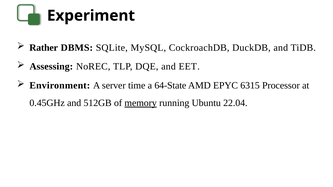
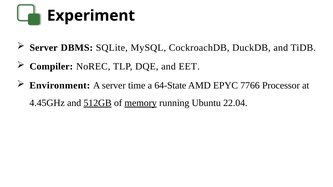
Rather at (44, 48): Rather -> Server
Assessing: Assessing -> Compiler
6315: 6315 -> 7766
0.45GHz: 0.45GHz -> 4.45GHz
512GB underline: none -> present
